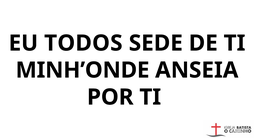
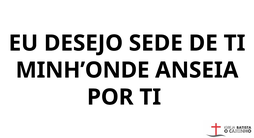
TODOS: TODOS -> DESEJO
